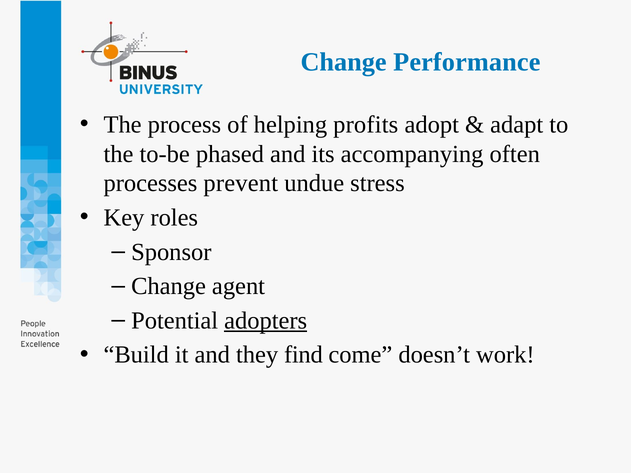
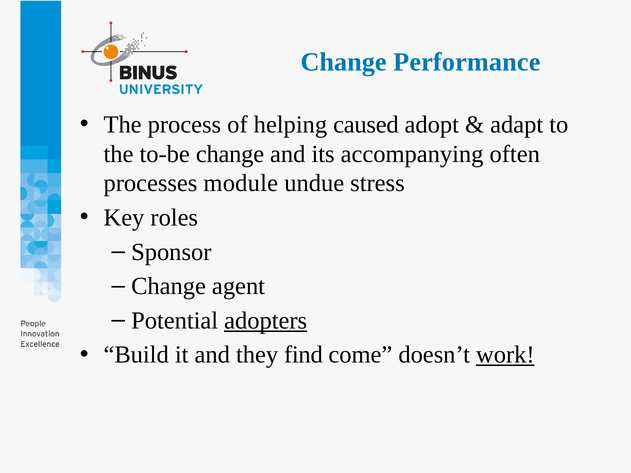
profits: profits -> caused
to-be phased: phased -> change
prevent: prevent -> module
work underline: none -> present
